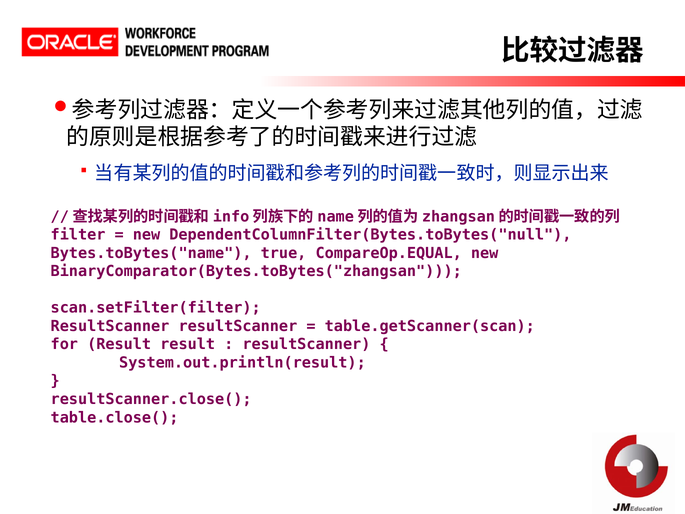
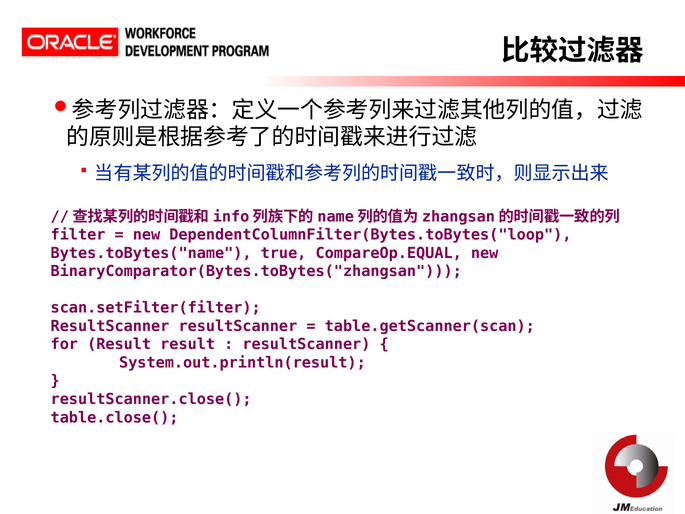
DependentColumnFilter(Bytes.toBytes("null: DependentColumnFilter(Bytes.toBytes("null -> DependentColumnFilter(Bytes.toBytes("loop
